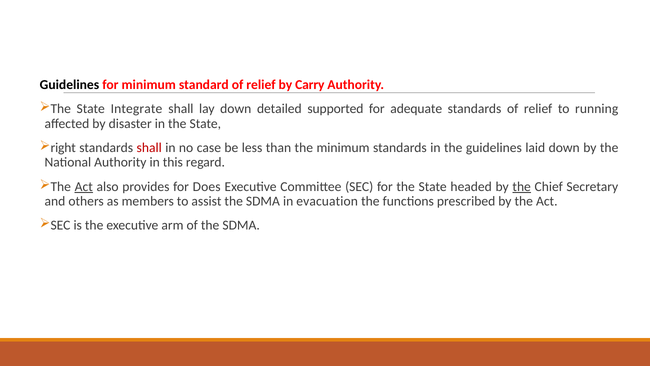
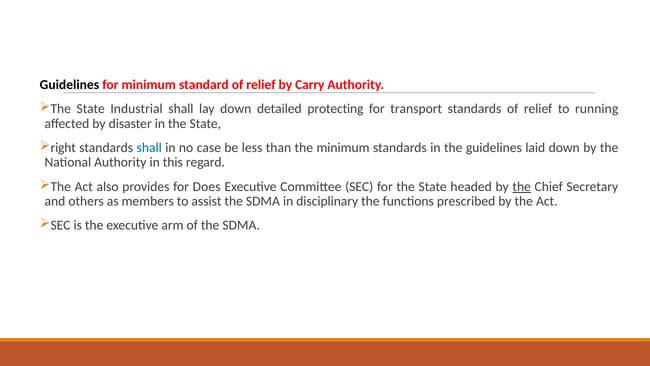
Integrate: Integrate -> Industrial
supported: supported -> protecting
adequate: adequate -> transport
shall at (149, 148) colour: red -> blue
Act at (84, 186) underline: present -> none
evacuation: evacuation -> disciplinary
